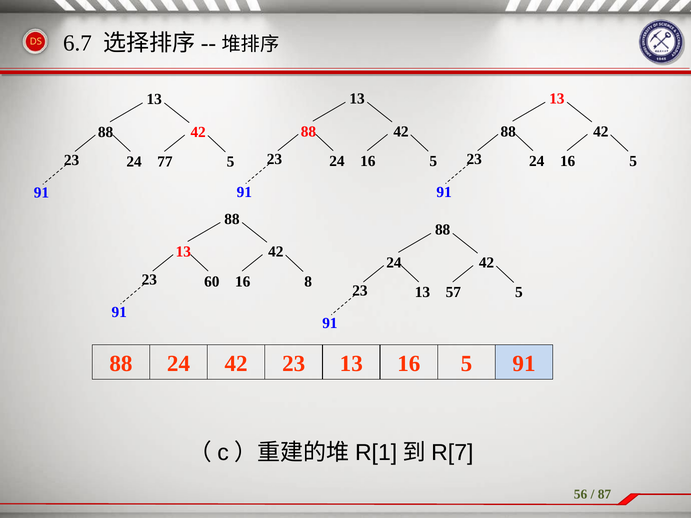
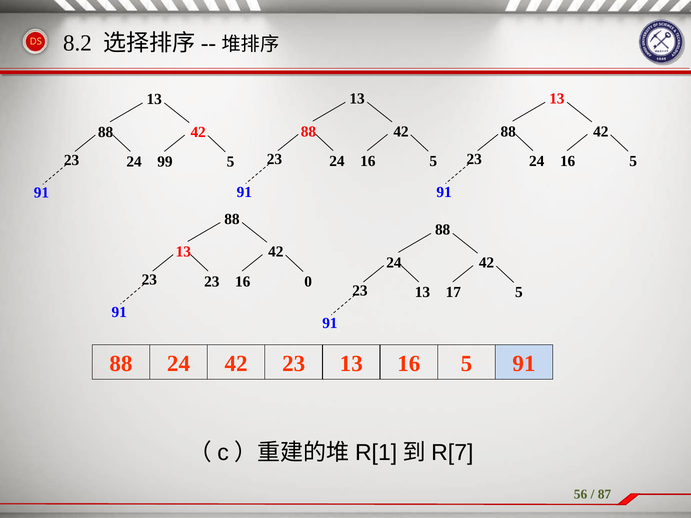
6.7: 6.7 -> 8.2
77: 77 -> 99
23 60: 60 -> 23
8: 8 -> 0
57: 57 -> 17
